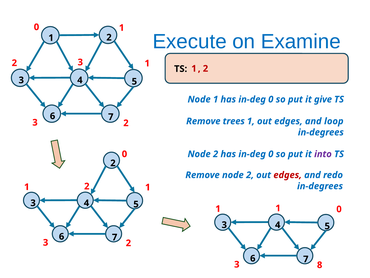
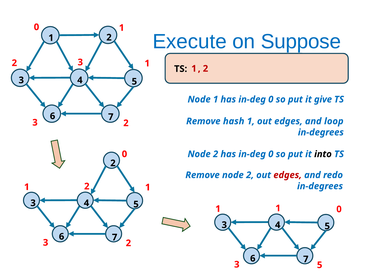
Examine: Examine -> Suppose
trees: trees -> hash
into colour: purple -> black
8 at (320, 265): 8 -> 5
